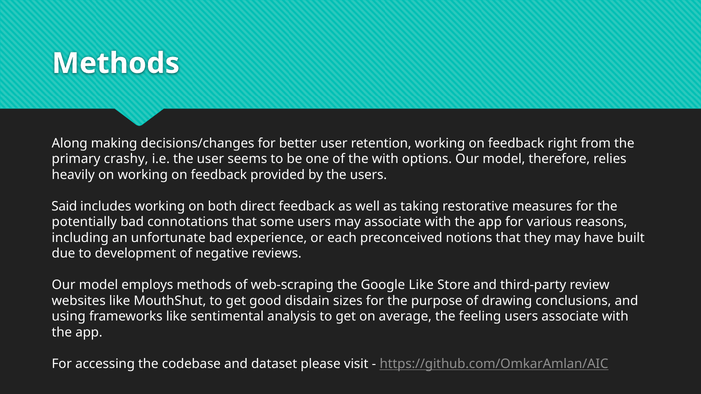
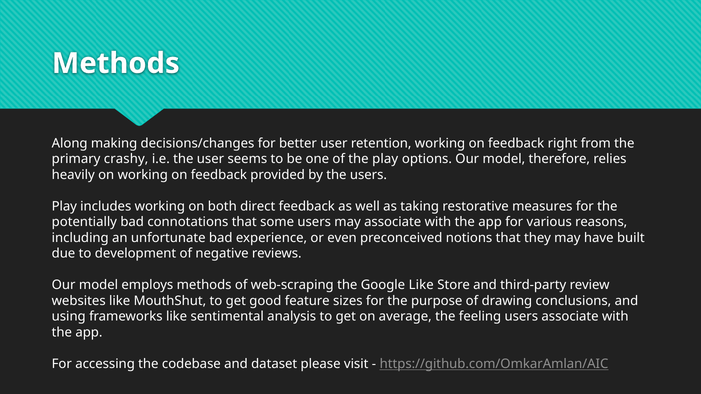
the with: with -> play
Said at (64, 206): Said -> Play
each: each -> even
disdain: disdain -> feature
